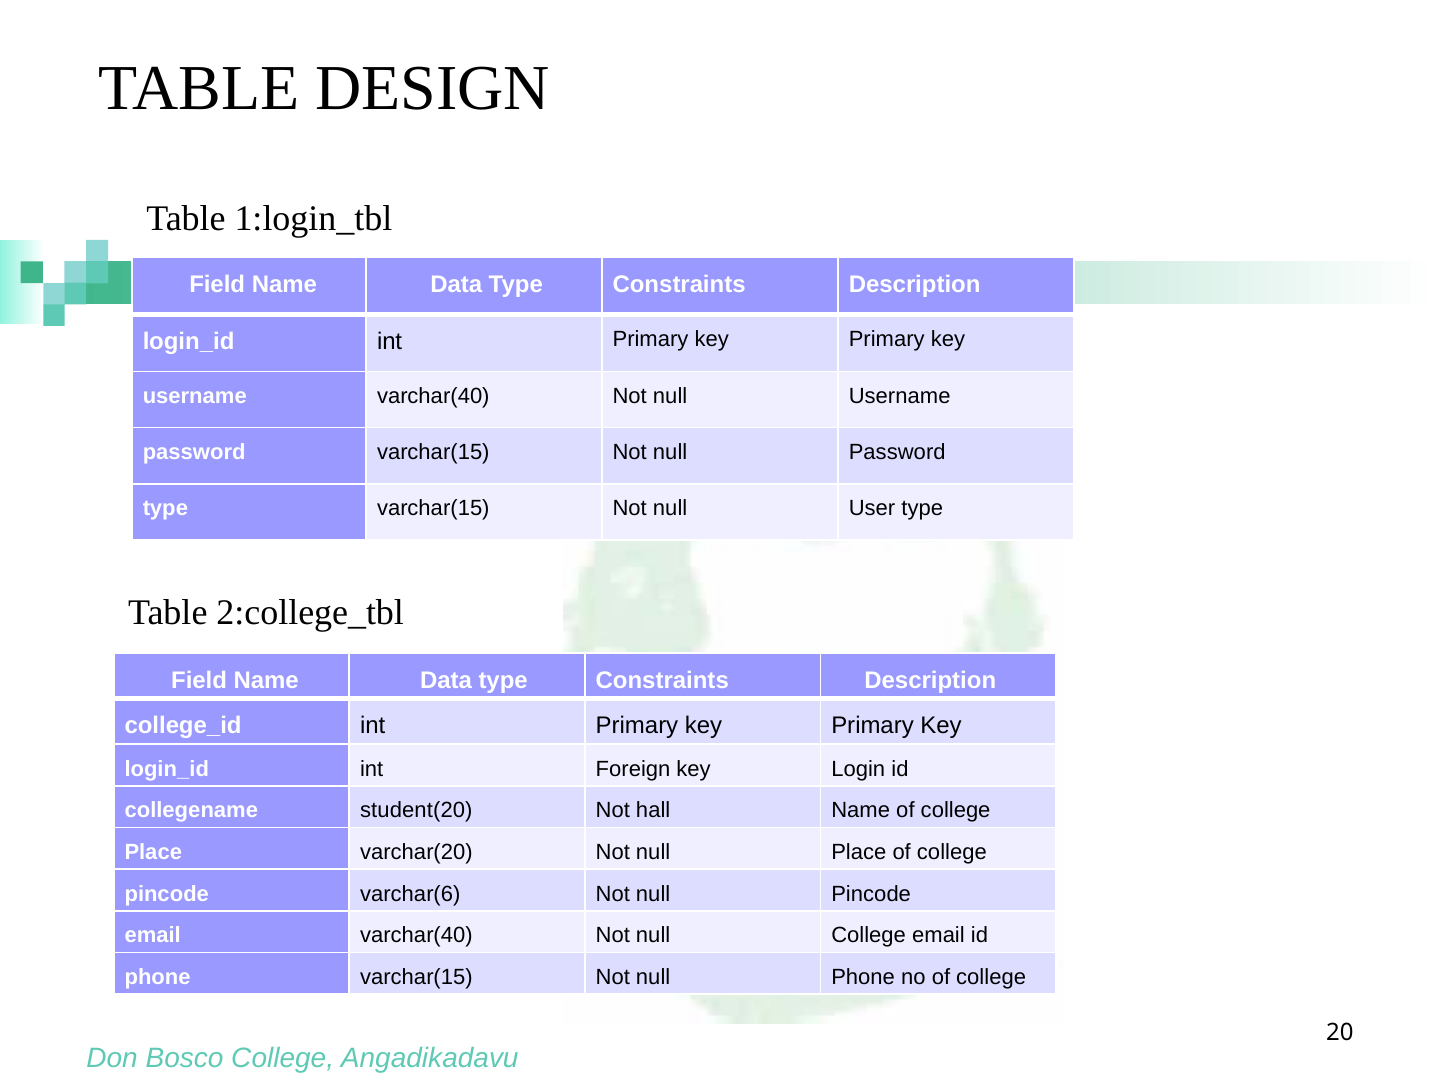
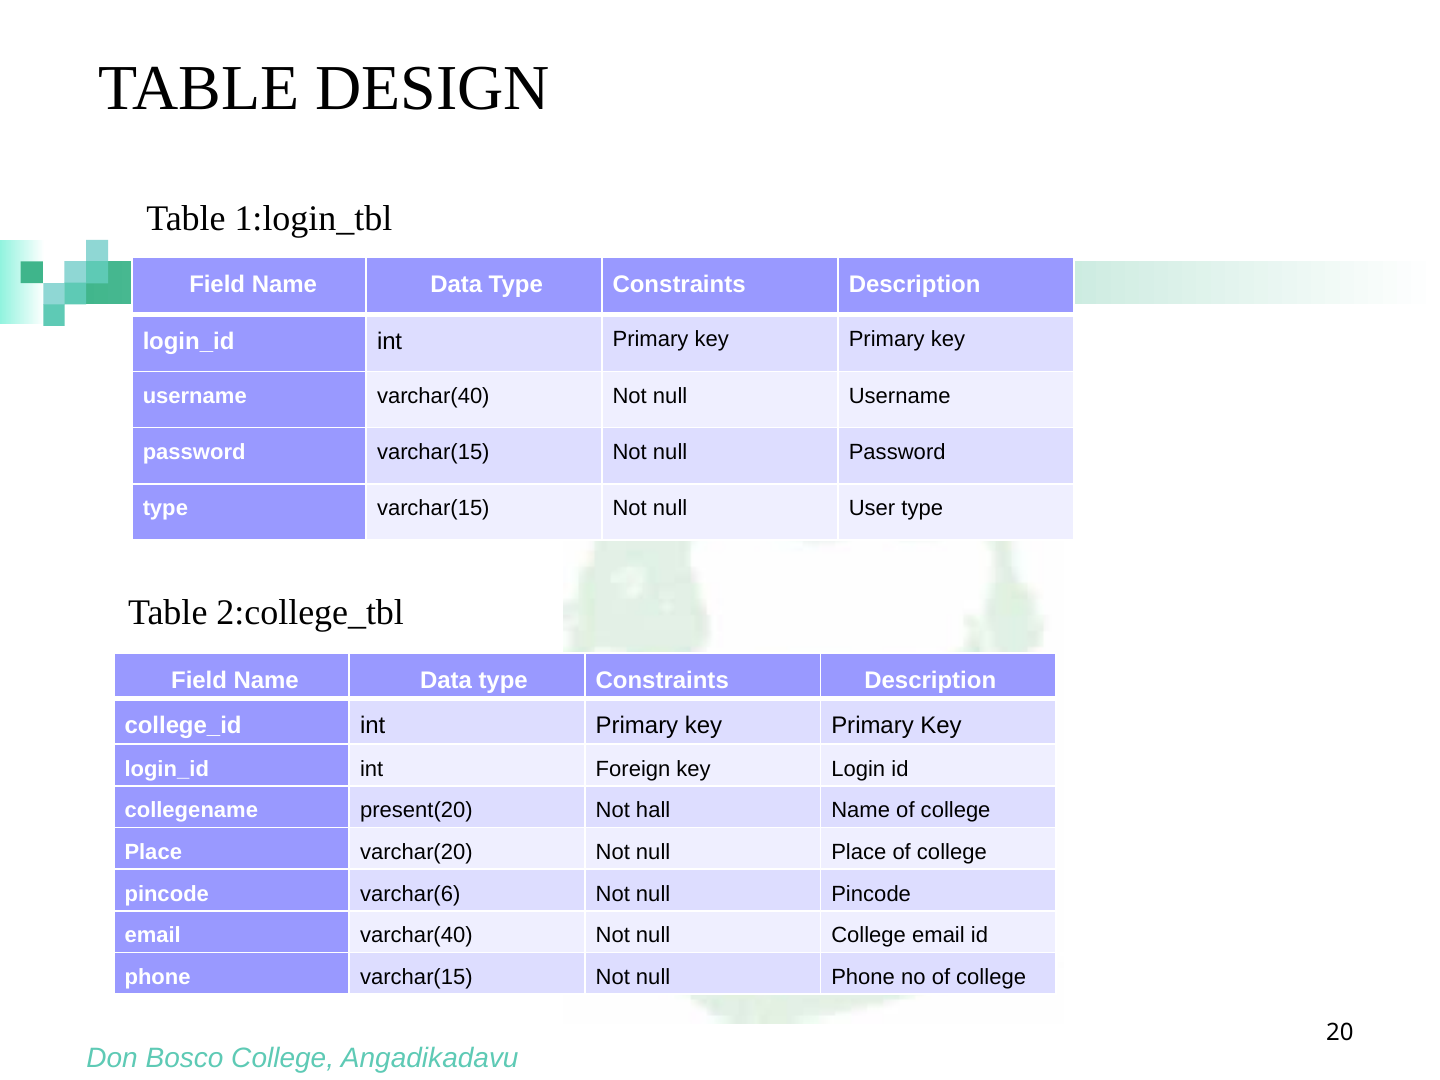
student(20: student(20 -> present(20
